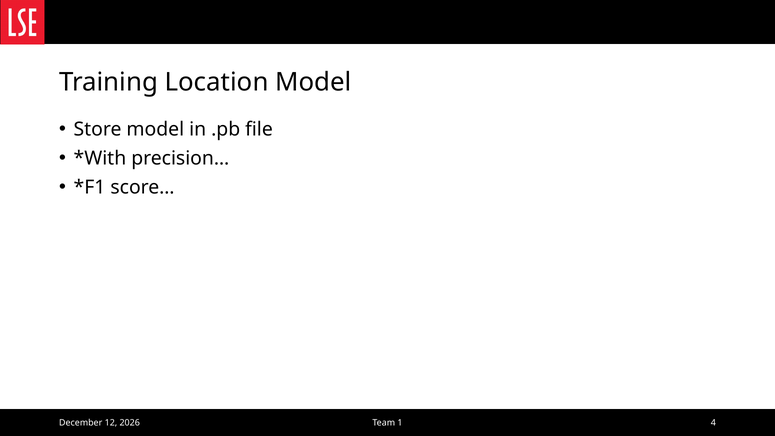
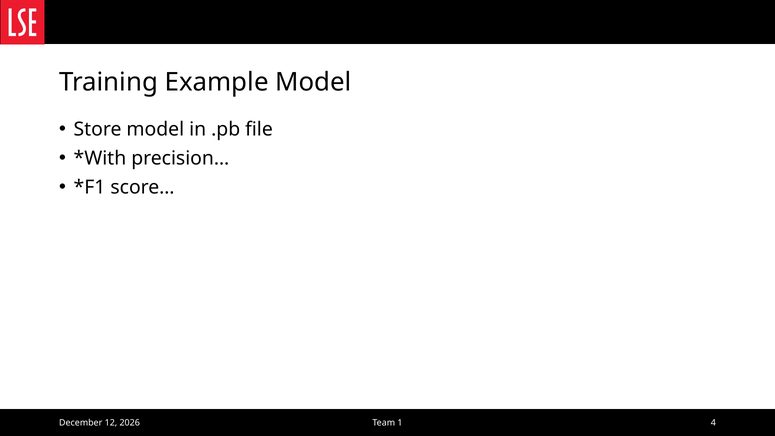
Location: Location -> Example
